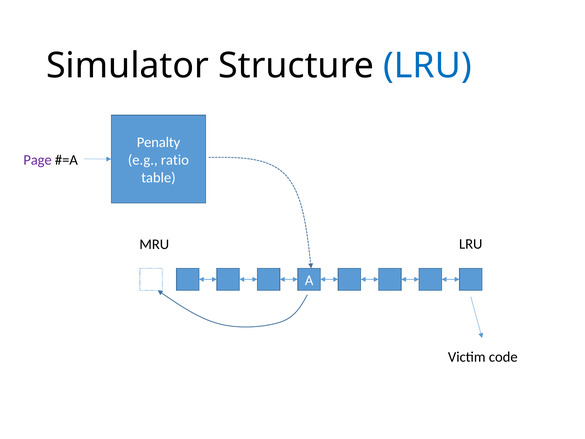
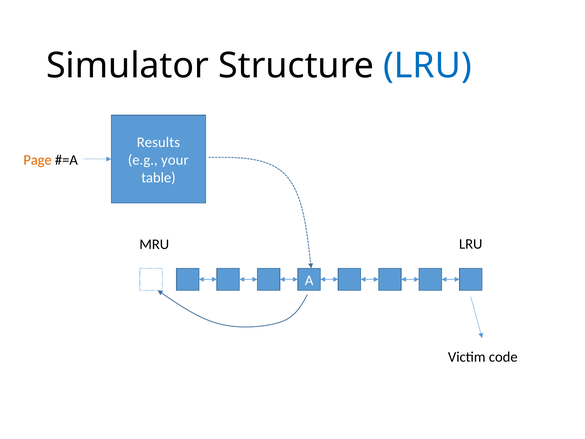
Penalty: Penalty -> Results
Page colour: purple -> orange
ratio: ratio -> your
